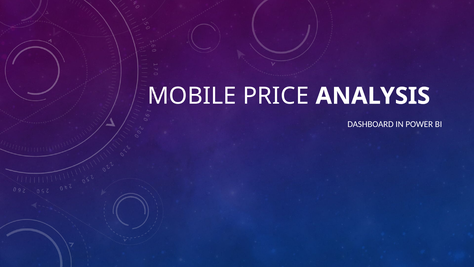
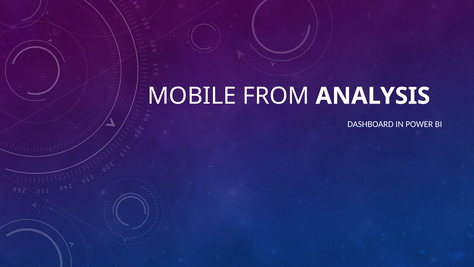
PRICE: PRICE -> FROM
